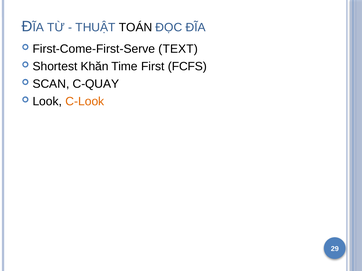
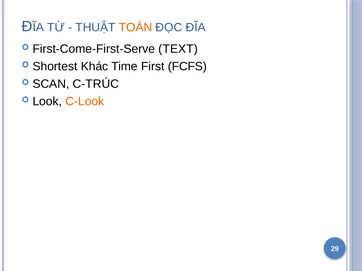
TOÁN colour: black -> orange
Khăn: Khăn -> Khác
C-QUAY: C-QUAY -> C-TRÚC
